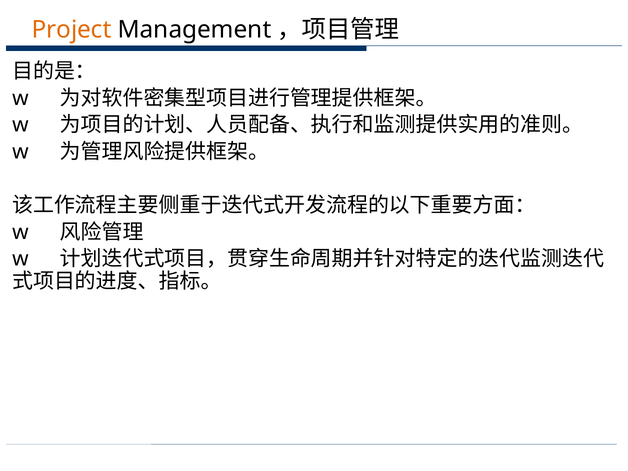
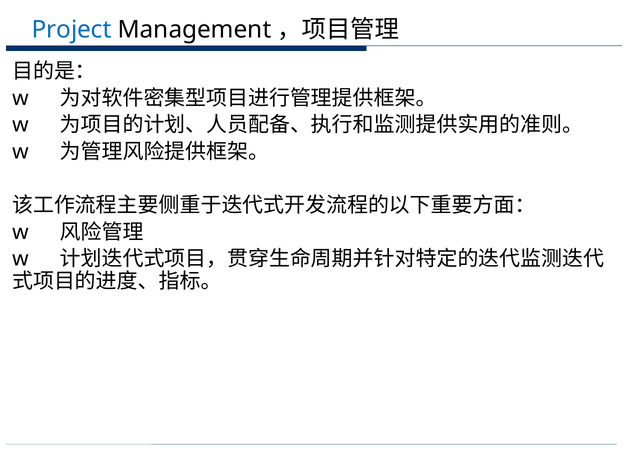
Project colour: orange -> blue
